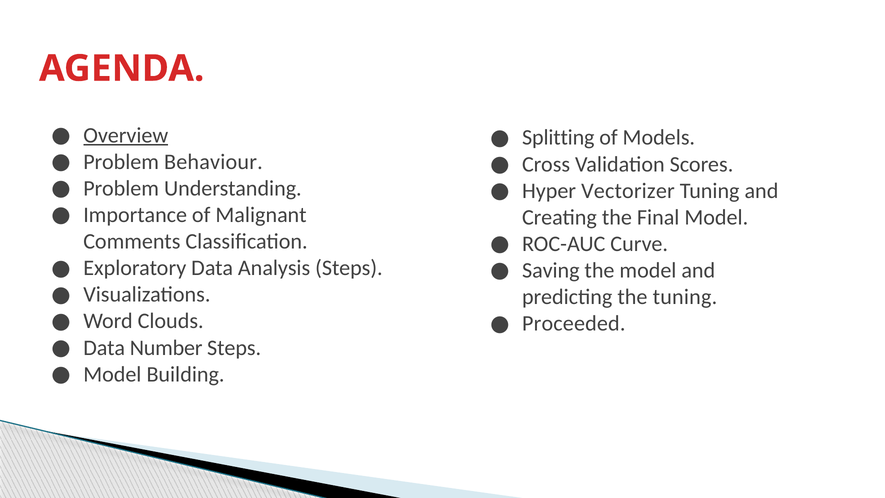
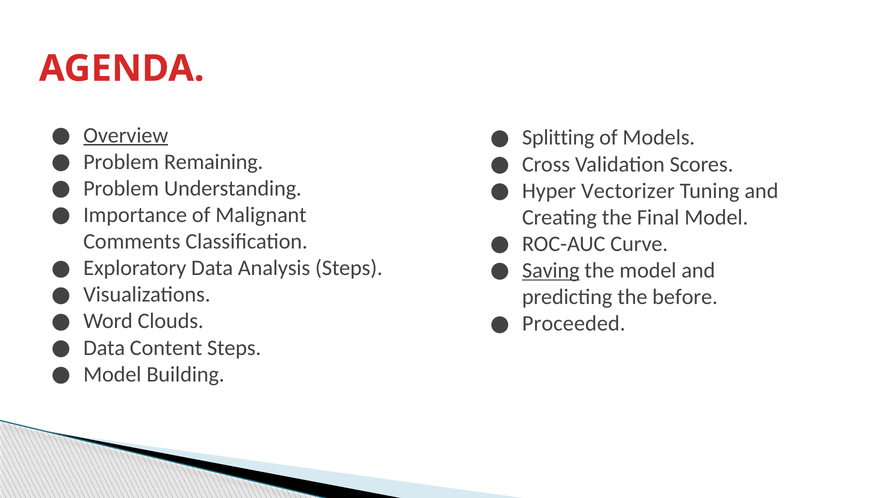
Behaviour: Behaviour -> Remaining
Saving underline: none -> present
the tuning: tuning -> before
Number: Number -> Content
